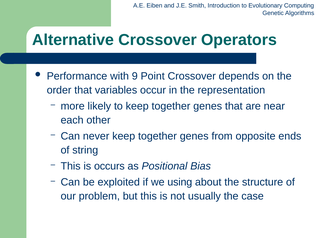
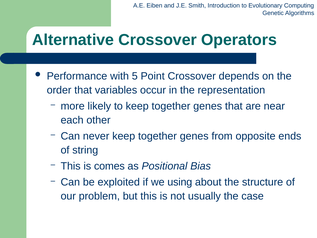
9: 9 -> 5
occurs: occurs -> comes
